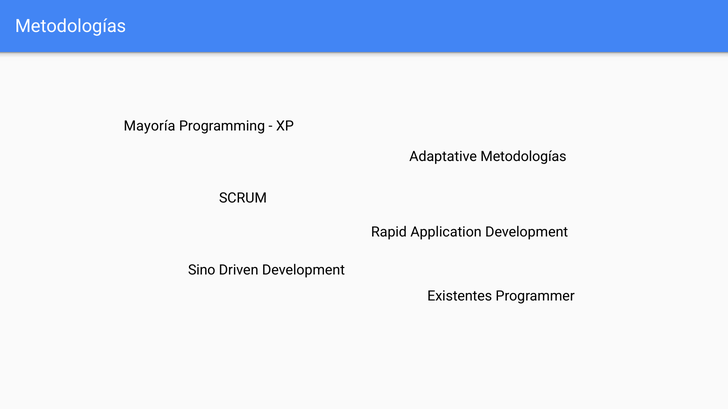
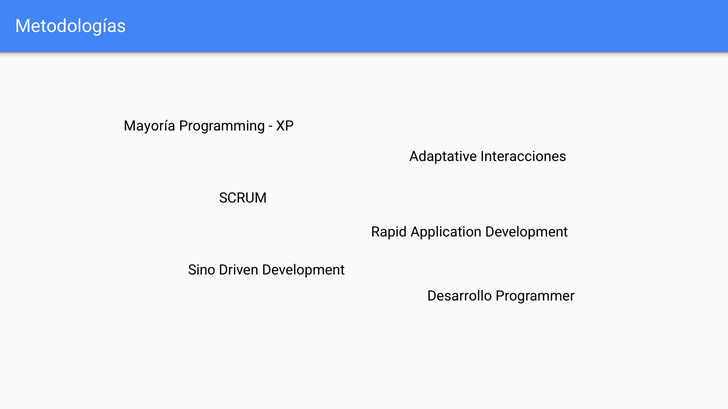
Adaptative Metodologías: Metodologías -> Interacciones
Existentes: Existentes -> Desarrollo
